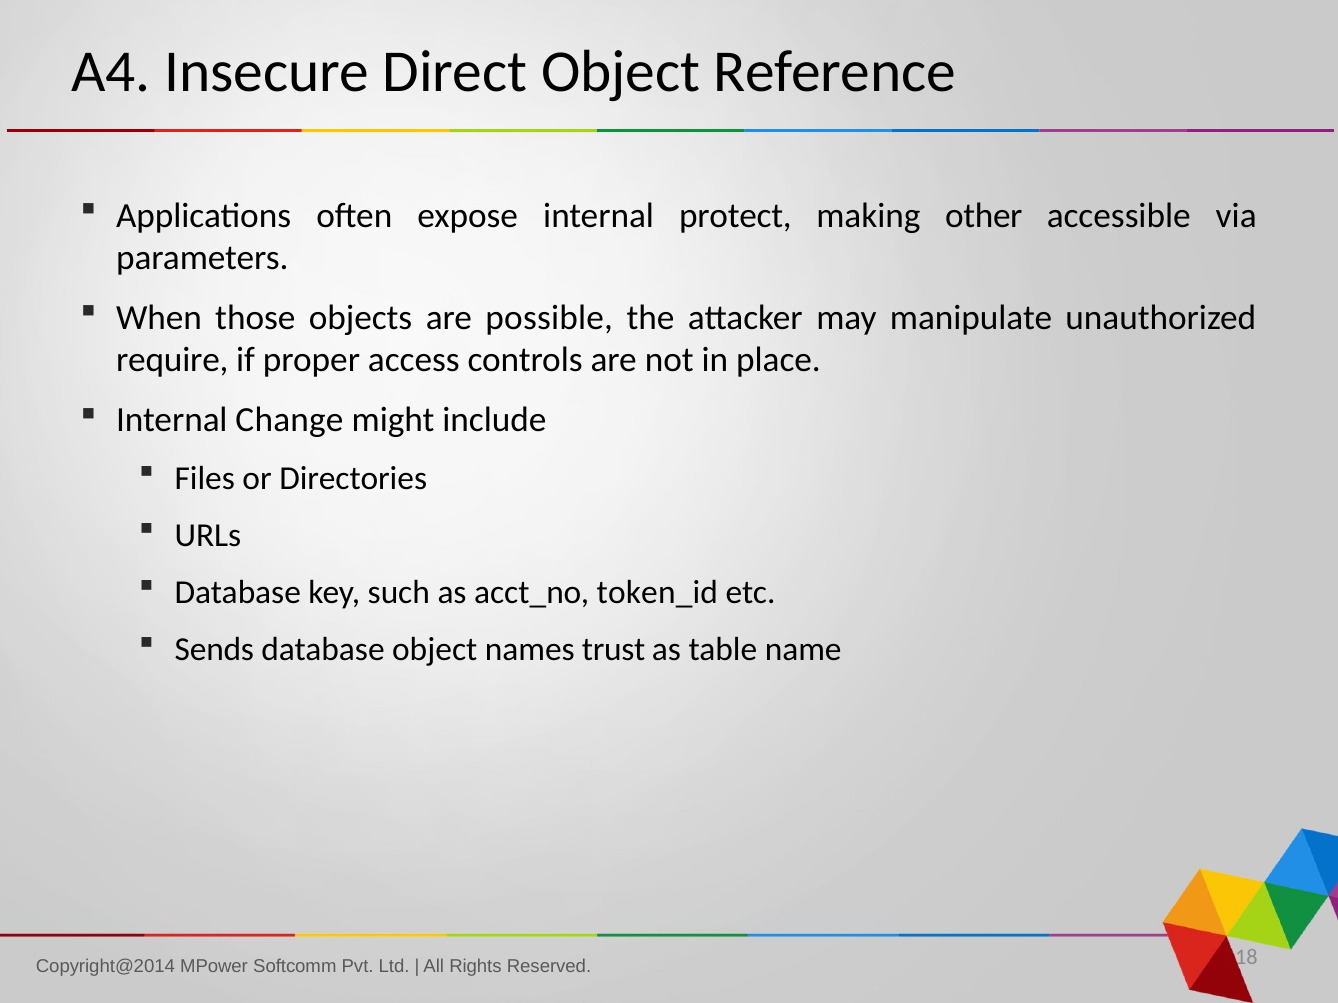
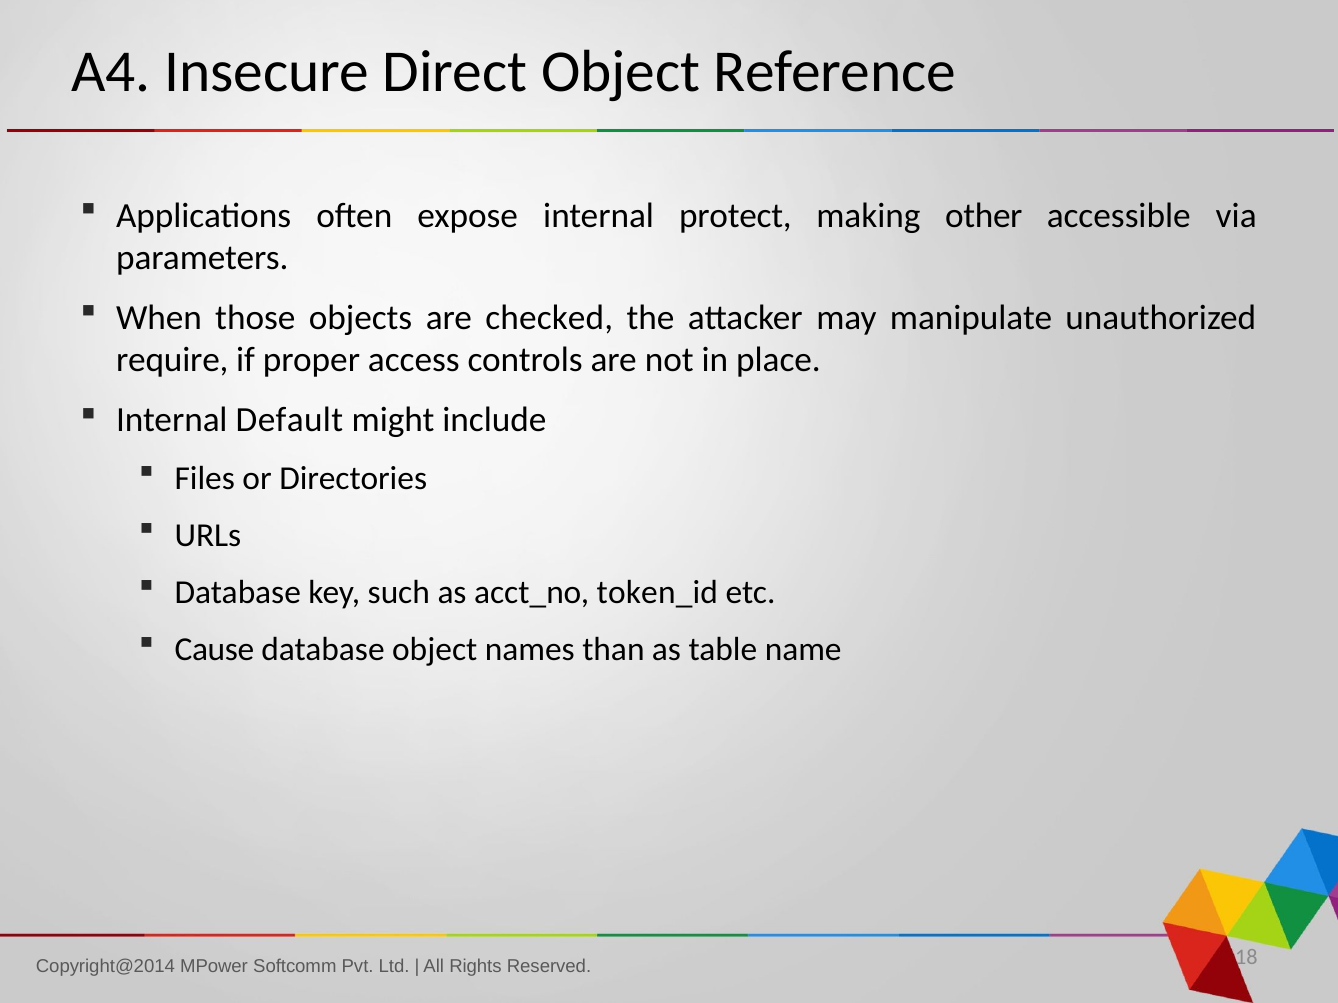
possible: possible -> checked
Change: Change -> Default
Sends: Sends -> Cause
trust: trust -> than
